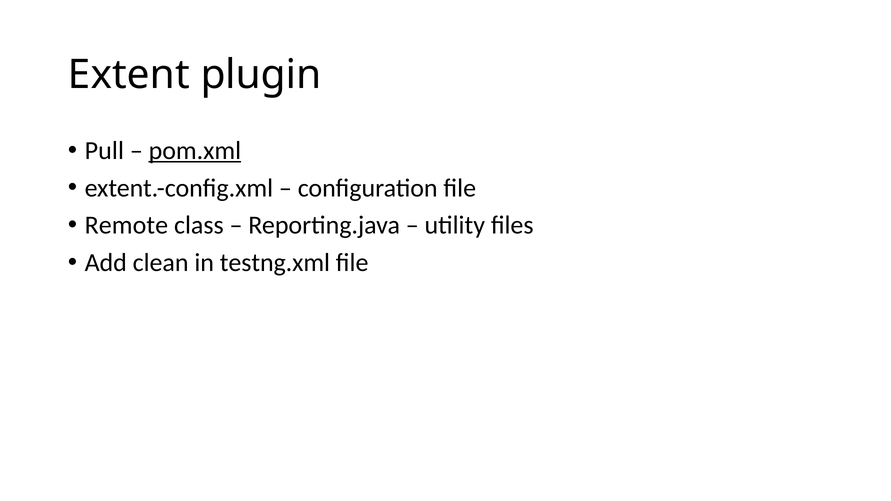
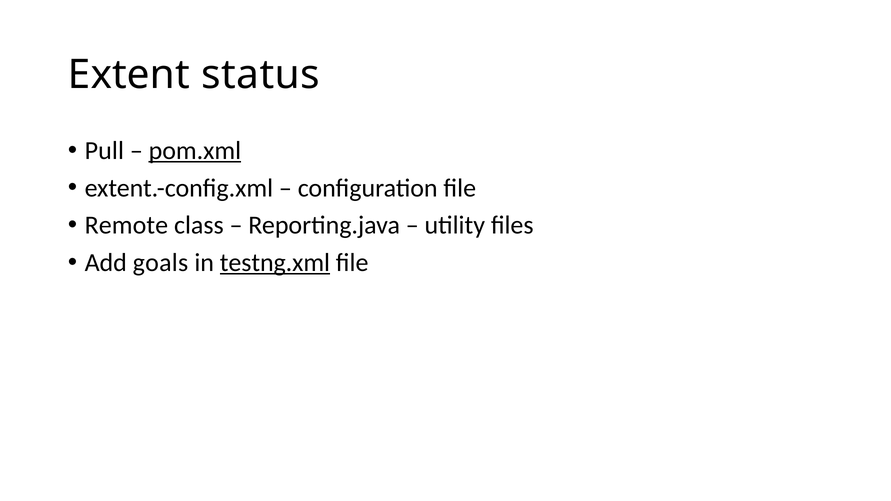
plugin: plugin -> status
clean: clean -> goals
testng.xml underline: none -> present
